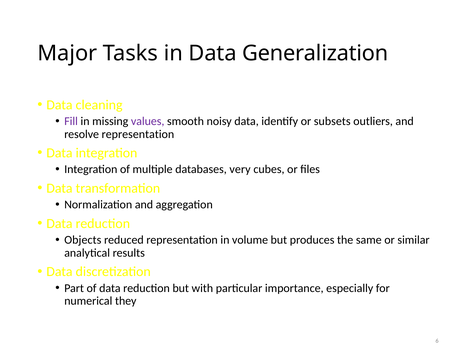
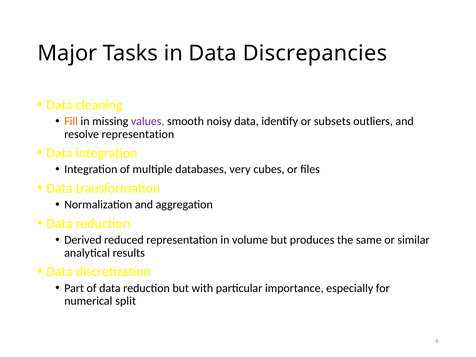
Generalization: Generalization -> Discrepancies
Fill colour: purple -> orange
Objects: Objects -> Derived
they: they -> split
